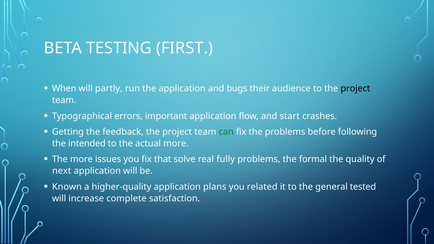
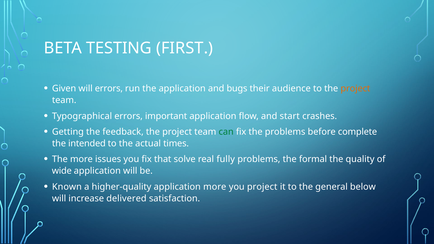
When: When -> Given
will partly: partly -> errors
project at (355, 89) colour: black -> orange
following: following -> complete
actual more: more -> times
next: next -> wide
application plans: plans -> more
you related: related -> project
tested: tested -> below
complete: complete -> delivered
